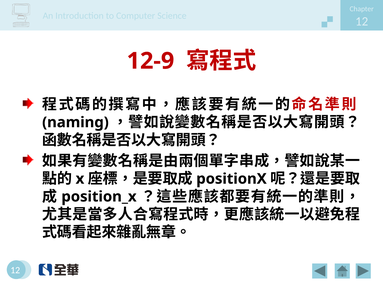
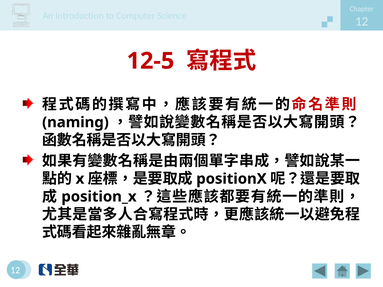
12-9: 12-9 -> 12-5
